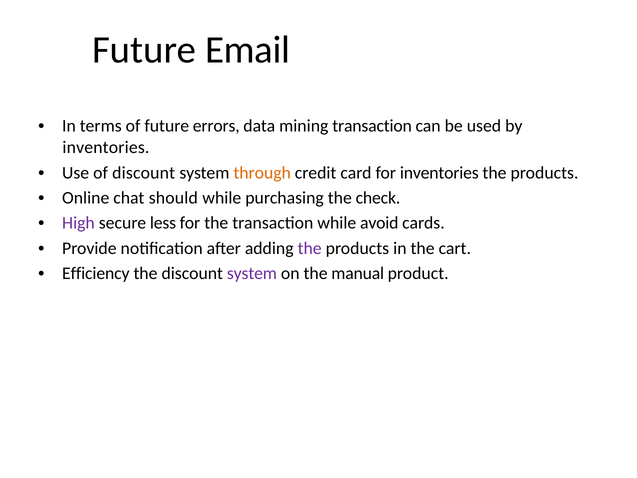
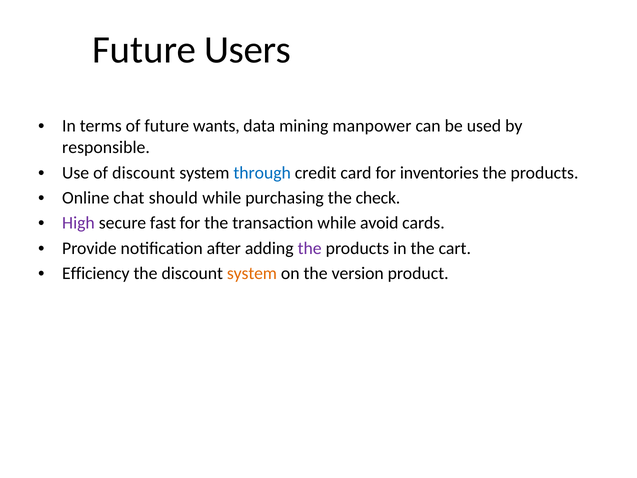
Email: Email -> Users
errors: errors -> wants
mining transaction: transaction -> manpower
inventories at (106, 147): inventories -> responsible
through colour: orange -> blue
less: less -> fast
system at (252, 273) colour: purple -> orange
manual: manual -> version
